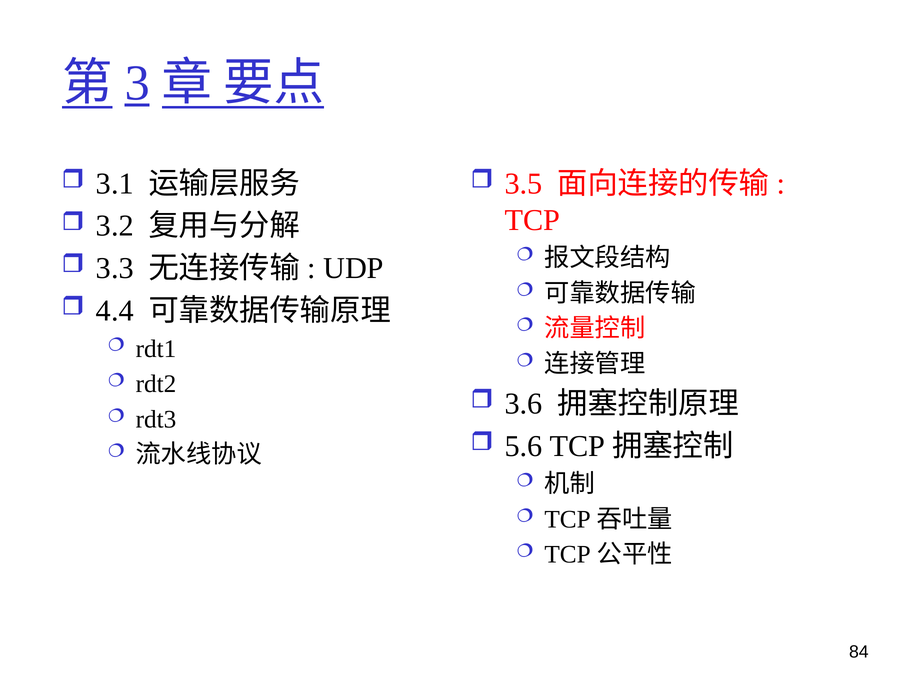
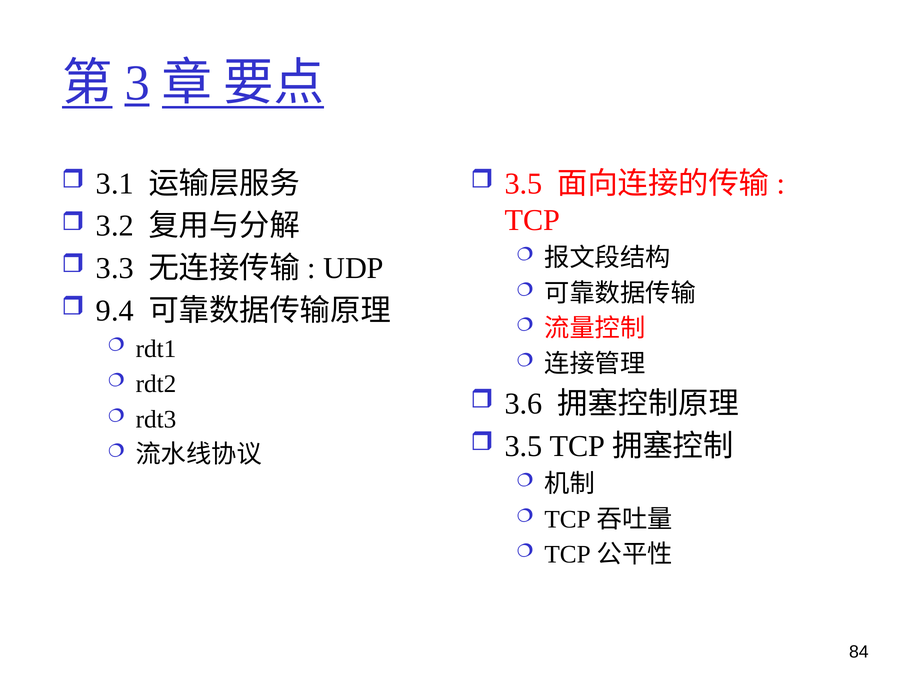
4.4: 4.4 -> 9.4
5.6 at (524, 446): 5.6 -> 3.5
